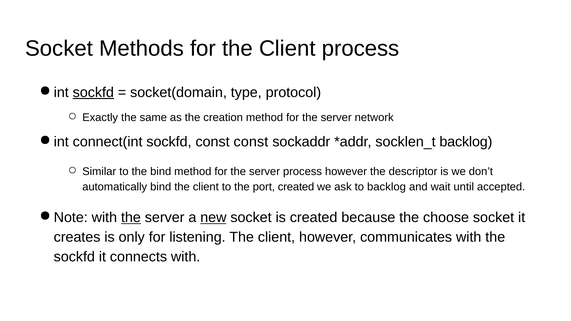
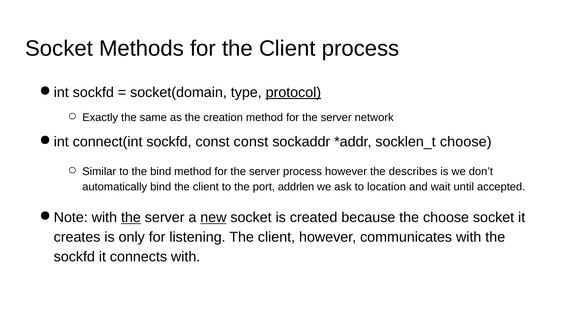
sockfd at (93, 92) underline: present -> none
protocol underline: none -> present
socklen_t backlog: backlog -> choose
descriptor: descriptor -> describes
port created: created -> addrlen
to backlog: backlog -> location
